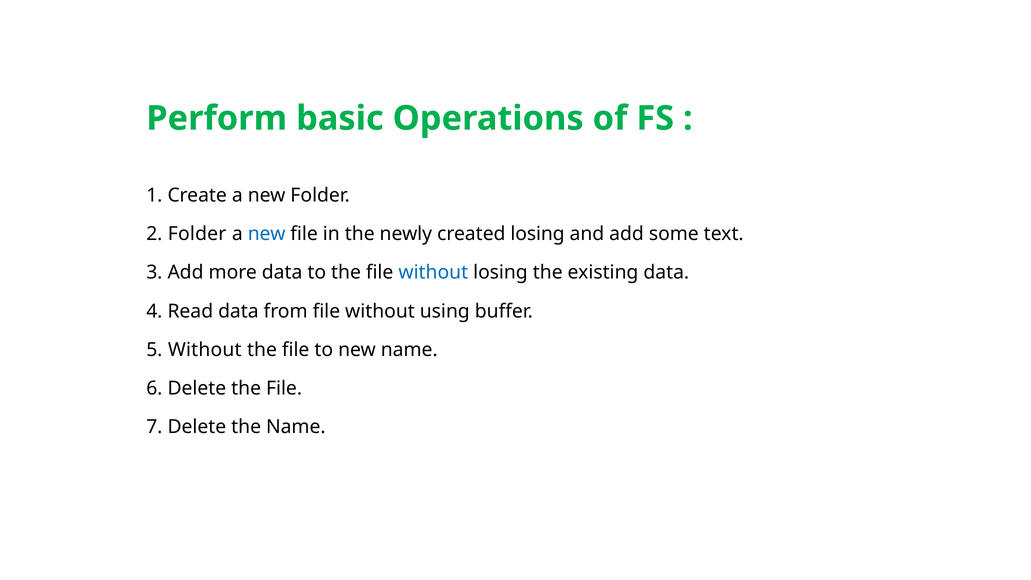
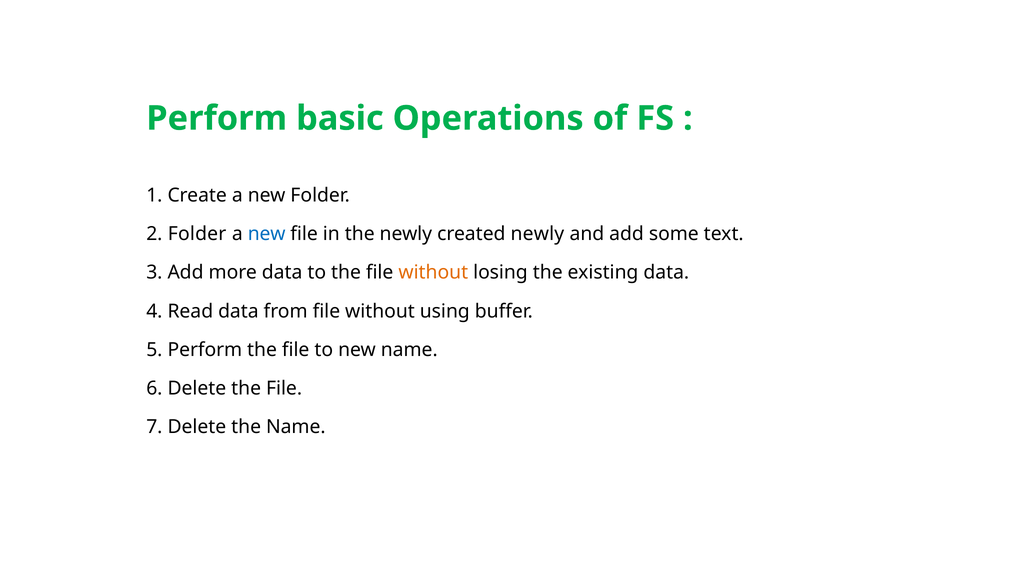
created losing: losing -> newly
without at (433, 273) colour: blue -> orange
5 Without: Without -> Perform
